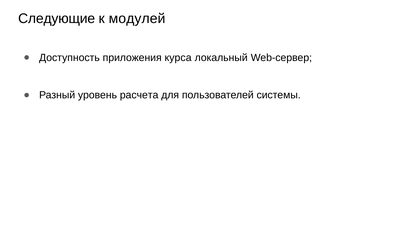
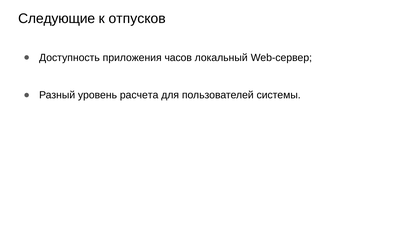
модулей: модулей -> отпусков
курса: курса -> часов
